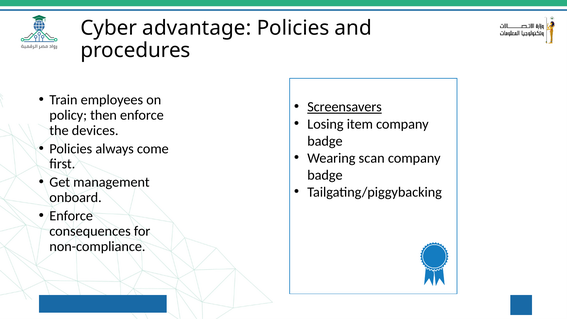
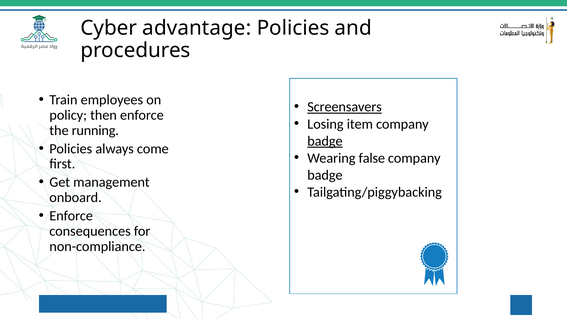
devices: devices -> running
badge at (325, 141) underline: none -> present
scan: scan -> false
